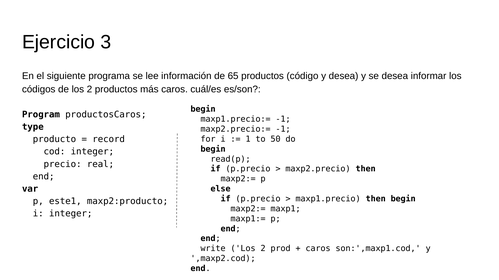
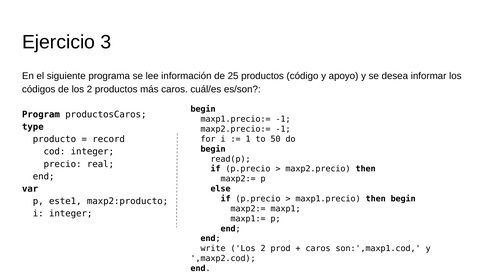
65: 65 -> 25
y desea: desea -> apoyo
